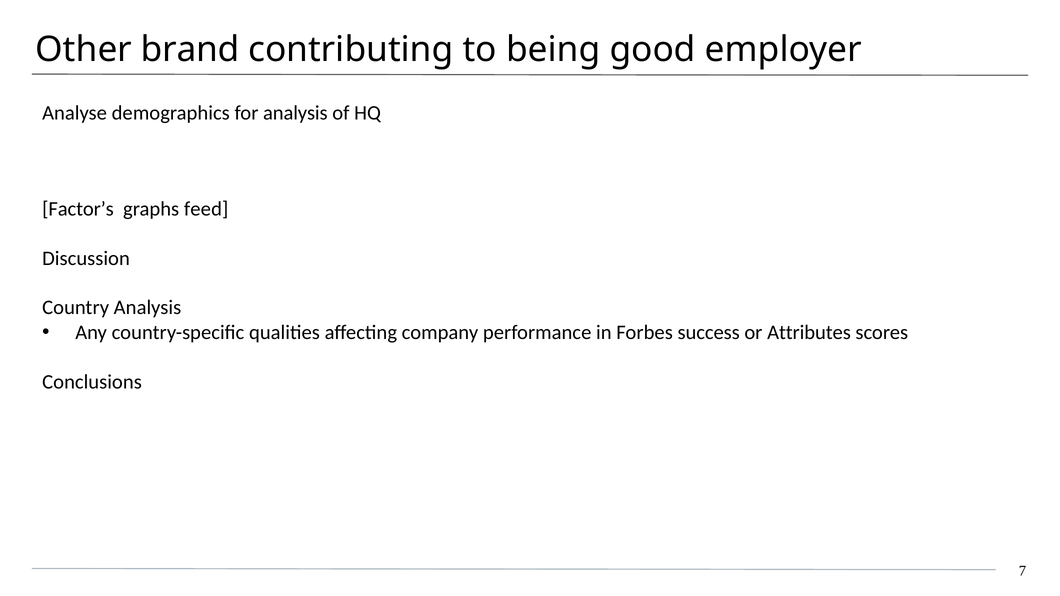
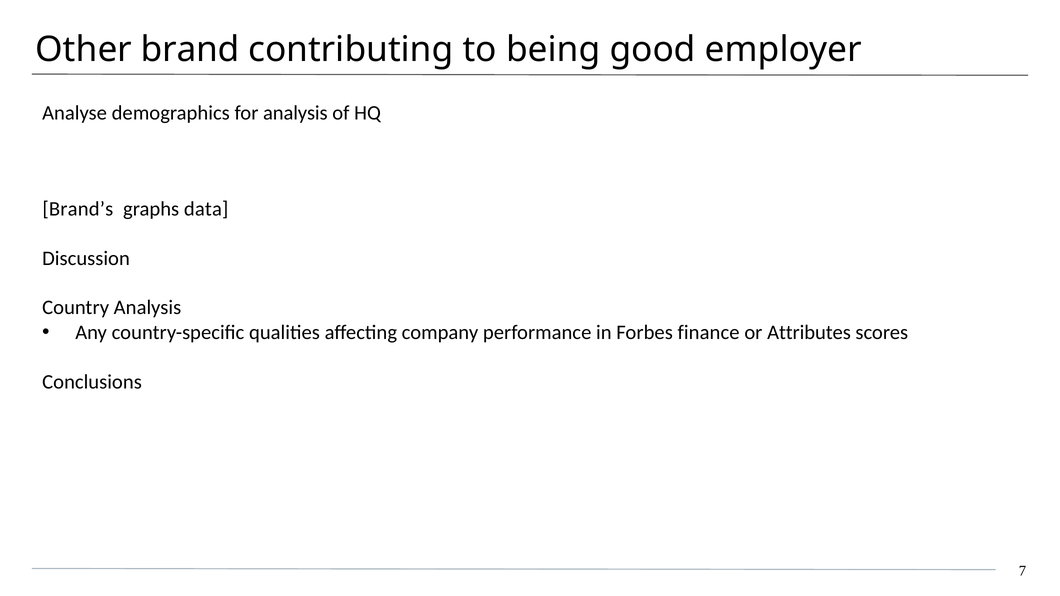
Factor’s: Factor’s -> Brand’s
feed: feed -> data
success: success -> finance
